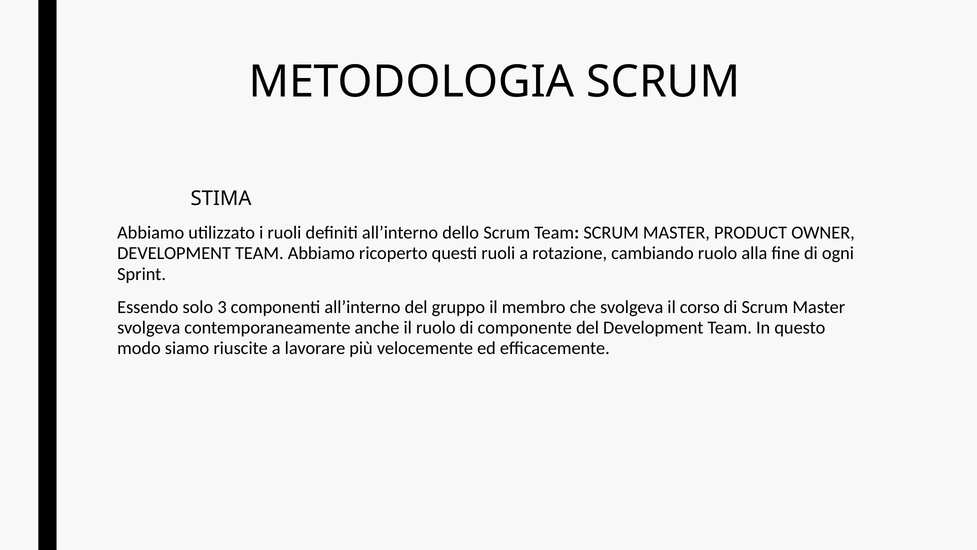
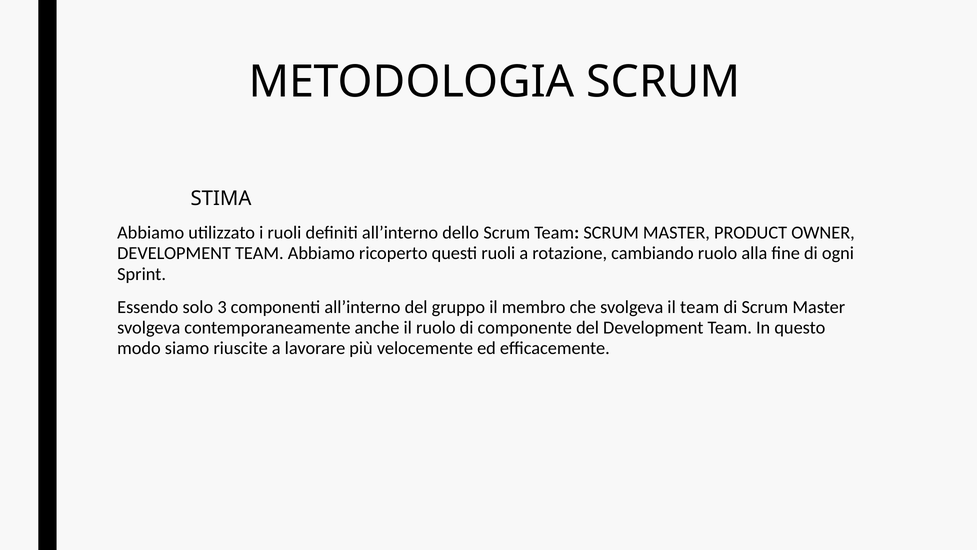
il corso: corso -> team
